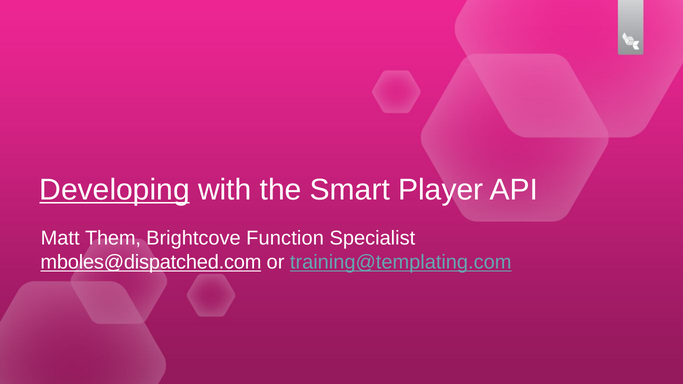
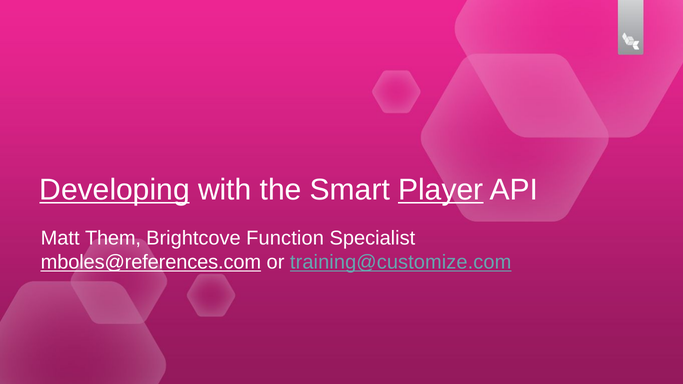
Player underline: none -> present
mboles@dispatched.com: mboles@dispatched.com -> mboles@references.com
training@templating.com: training@templating.com -> training@customize.com
